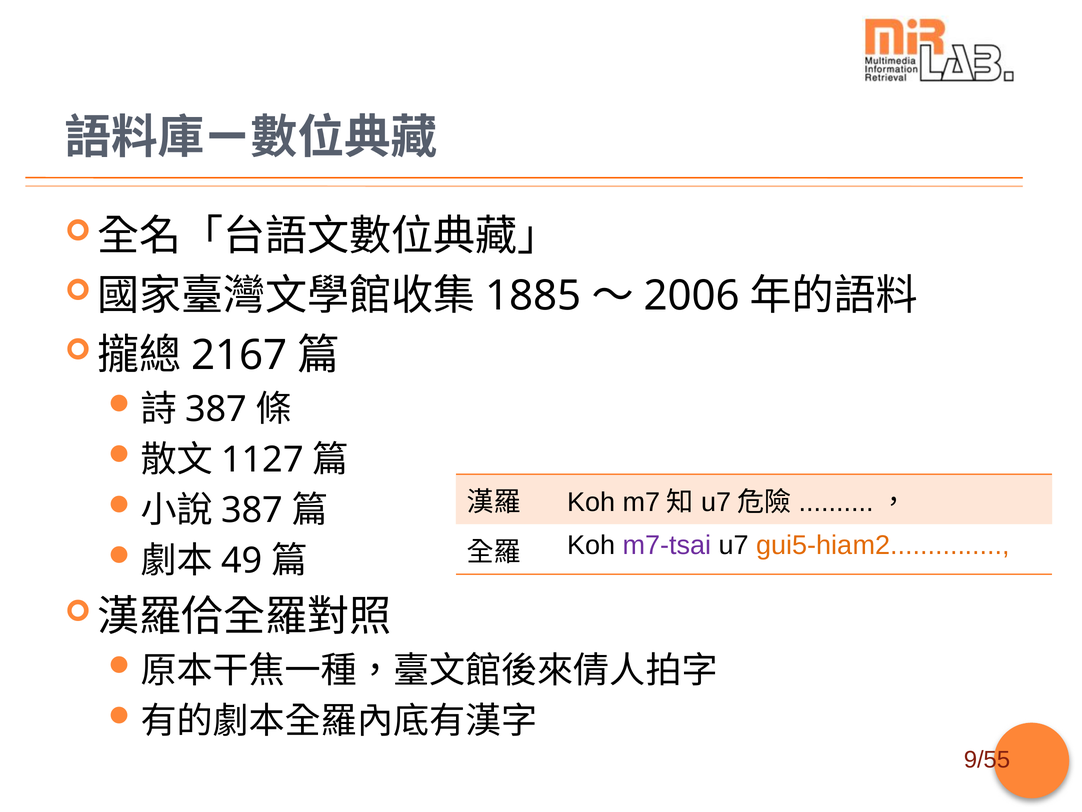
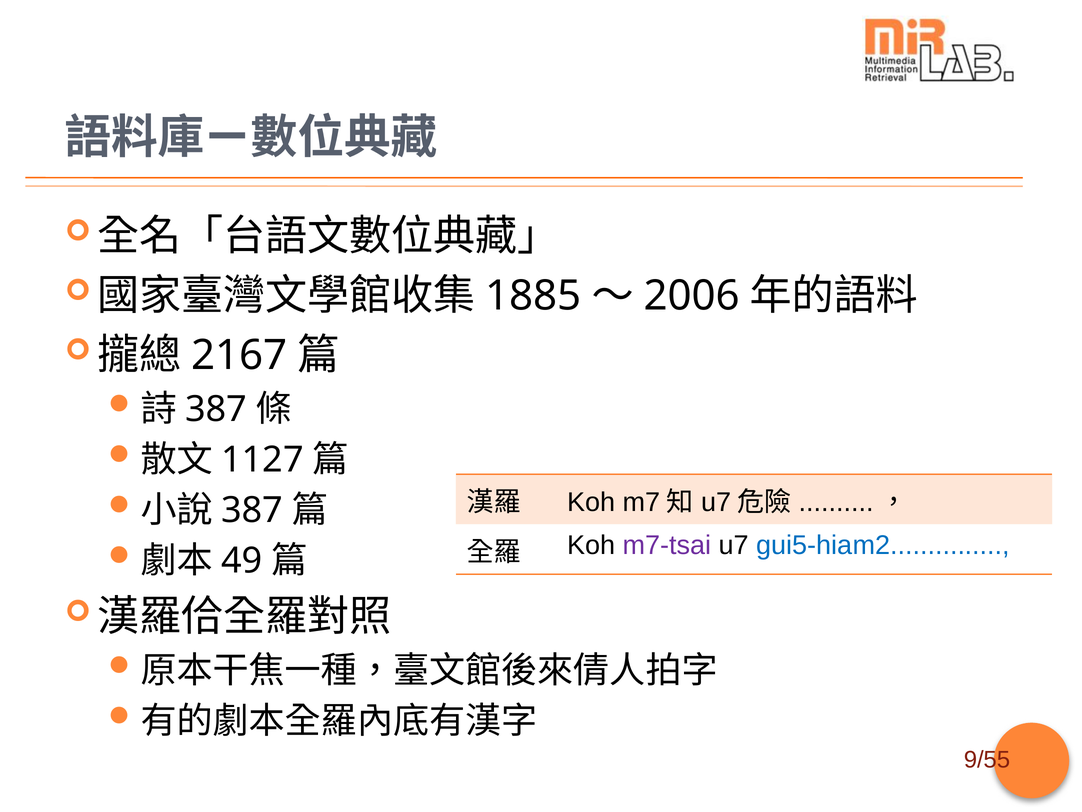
gui5-hiam2 colour: orange -> blue
